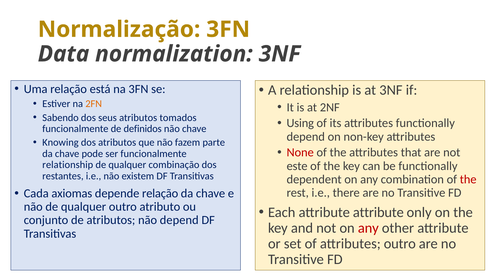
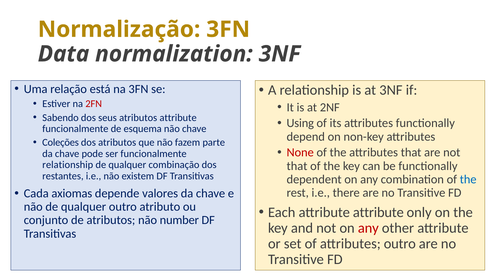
2FN colour: orange -> red
atributos tomados: tomados -> attribute
definidos: definidos -> esquema
Knowing: Knowing -> Coleções
este at (297, 166): este -> that
the at (468, 179) colour: red -> blue
depende relação: relação -> valores
não depend: depend -> number
